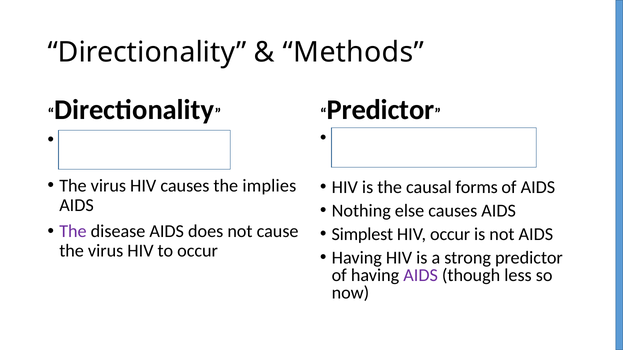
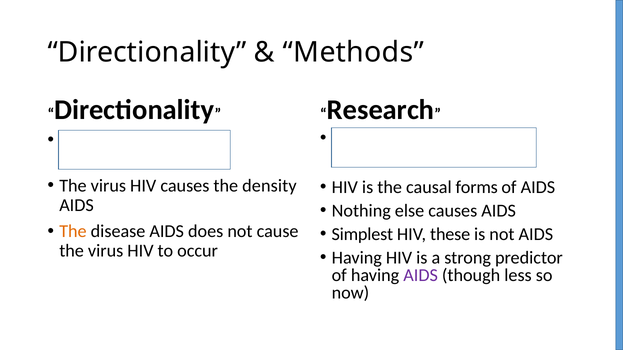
Predictor at (381, 110): Predictor -> Research
implies: implies -> density
The at (73, 232) colour: purple -> orange
HIV occur: occur -> these
